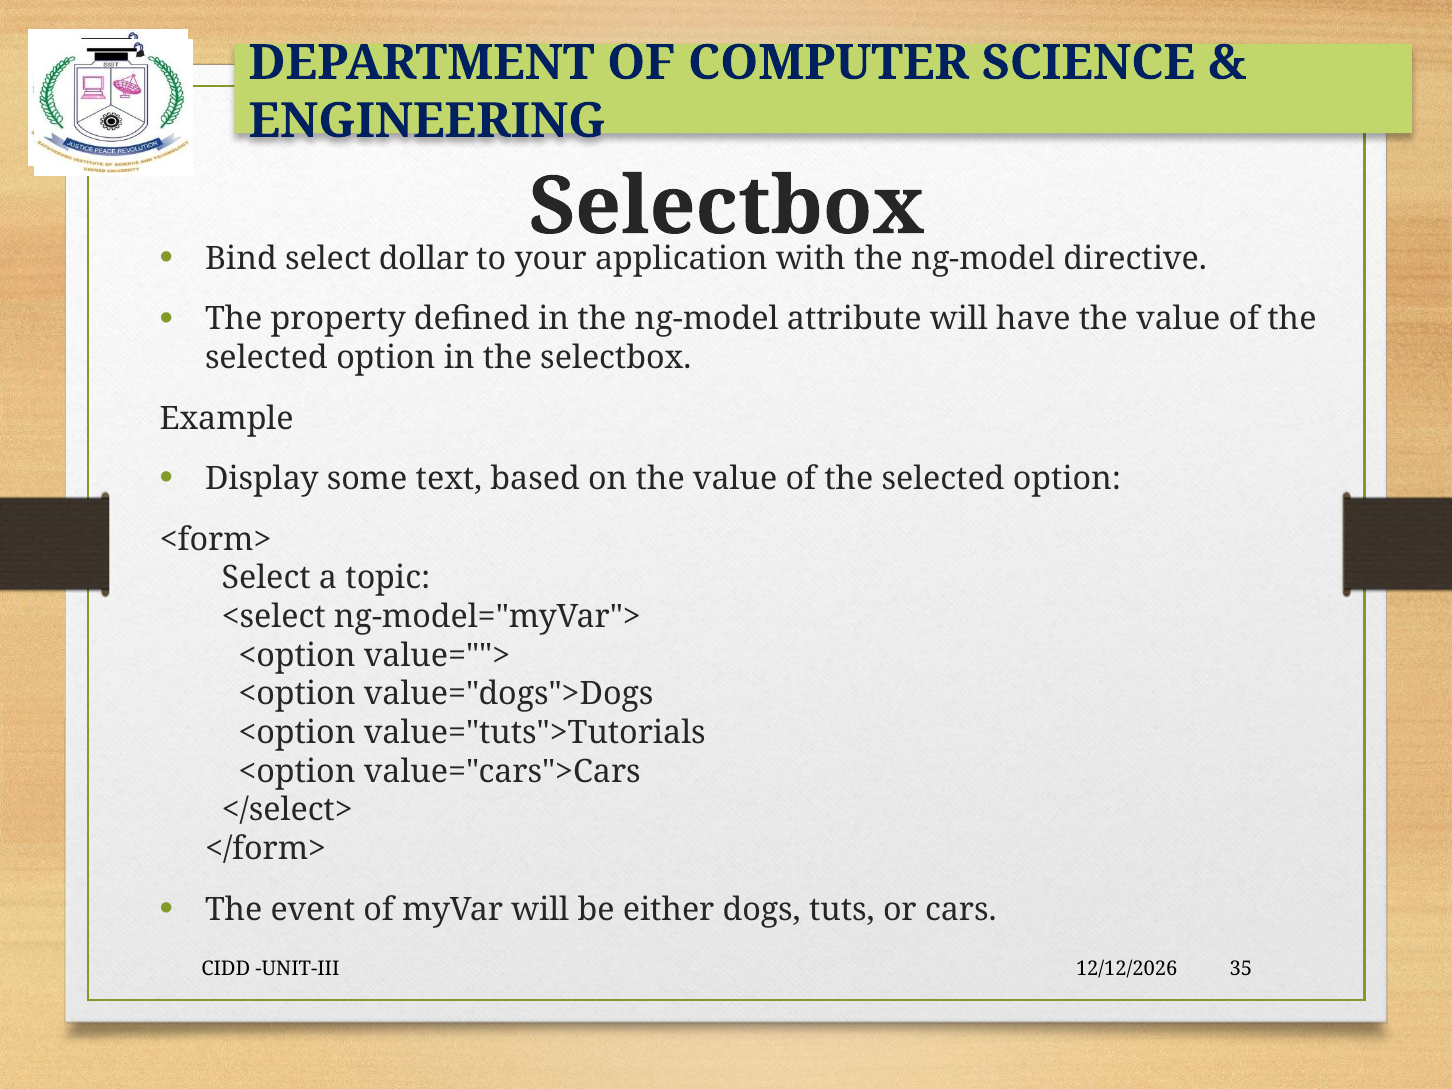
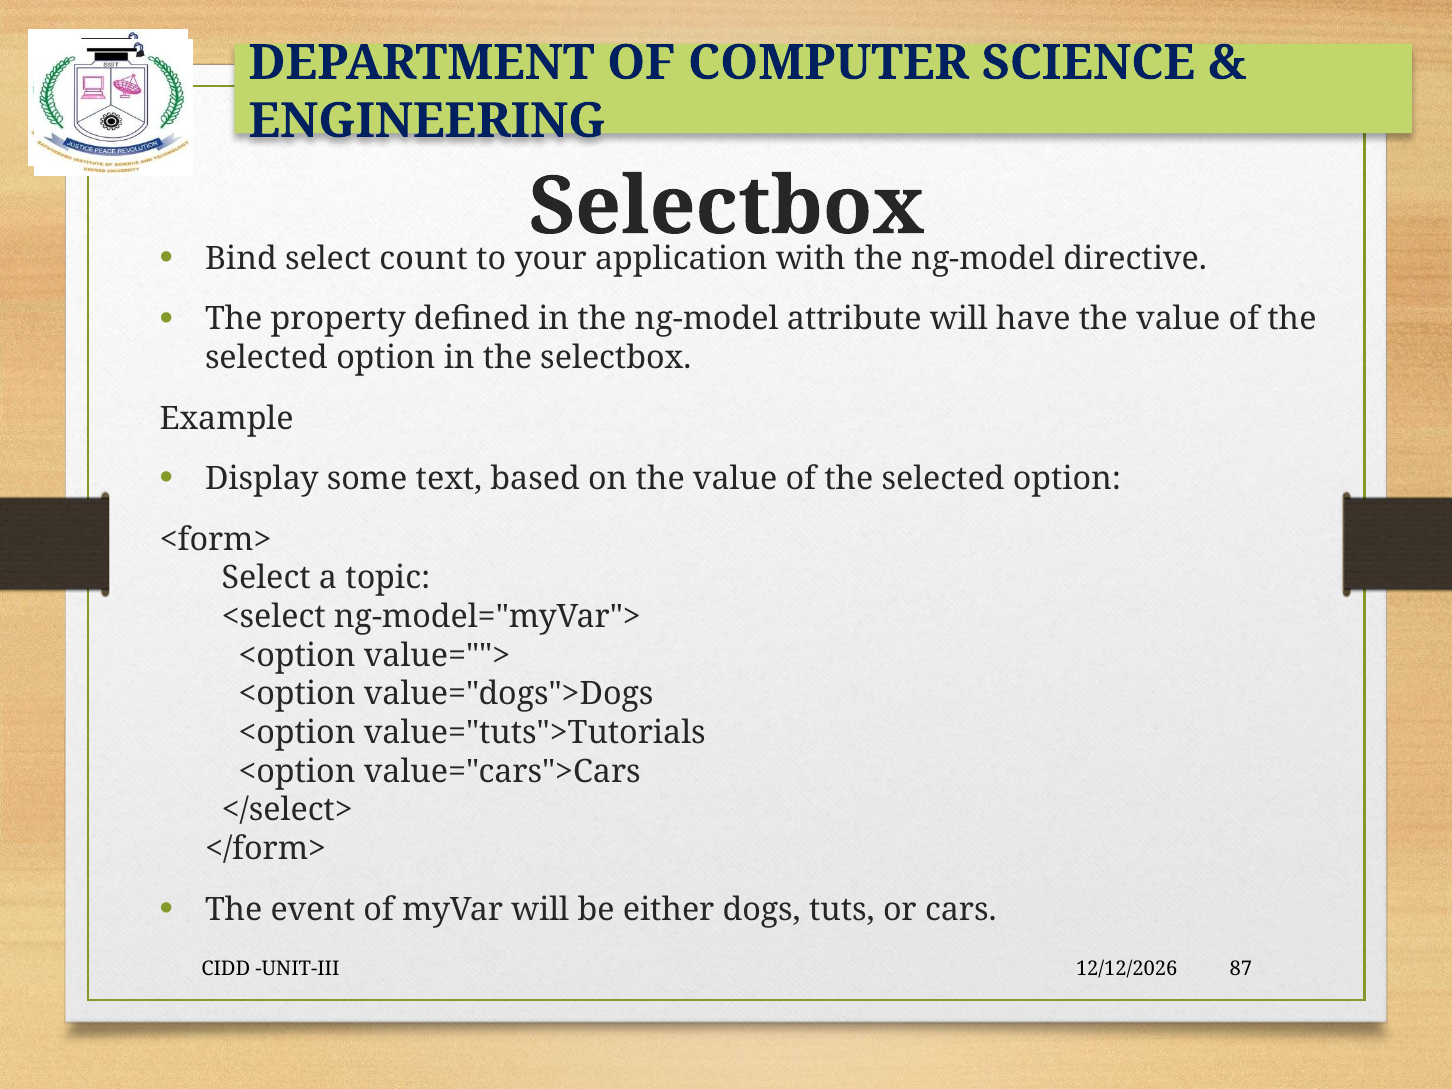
dollar: dollar -> count
35: 35 -> 87
